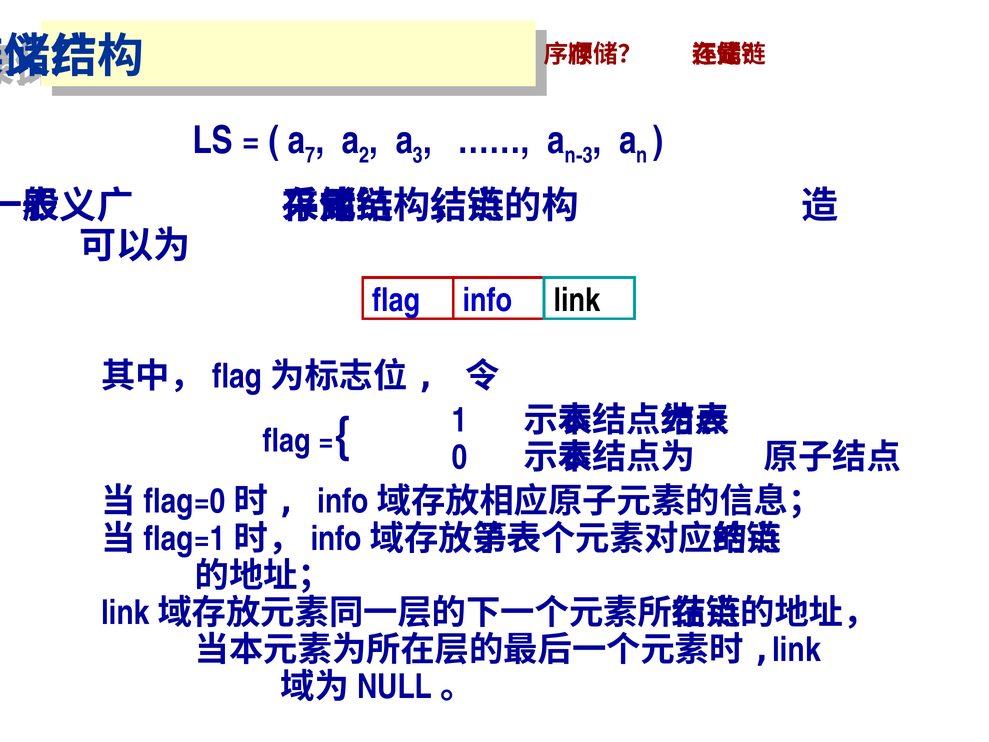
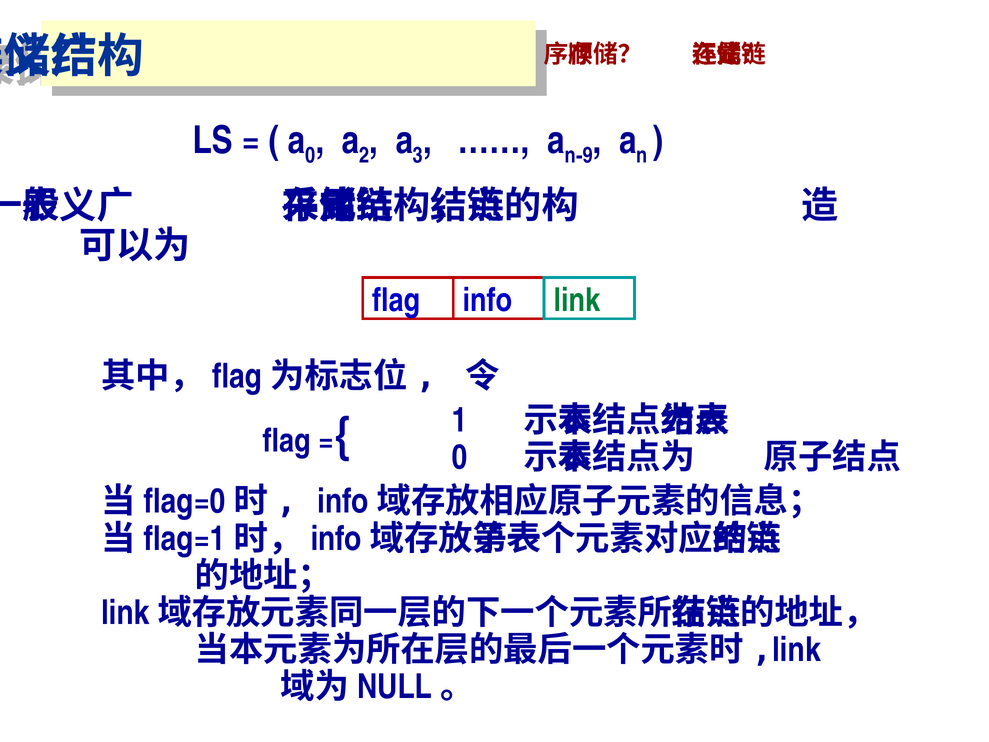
7 at (311, 156): 7 -> 0
3 at (588, 156): 3 -> 9
link colour: black -> green
